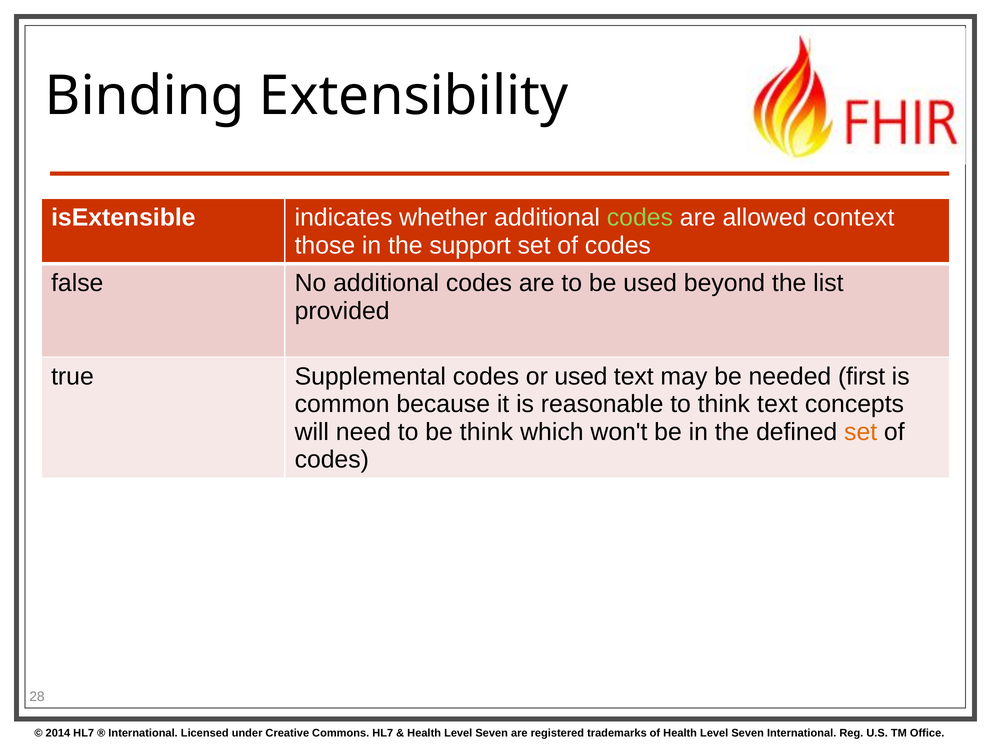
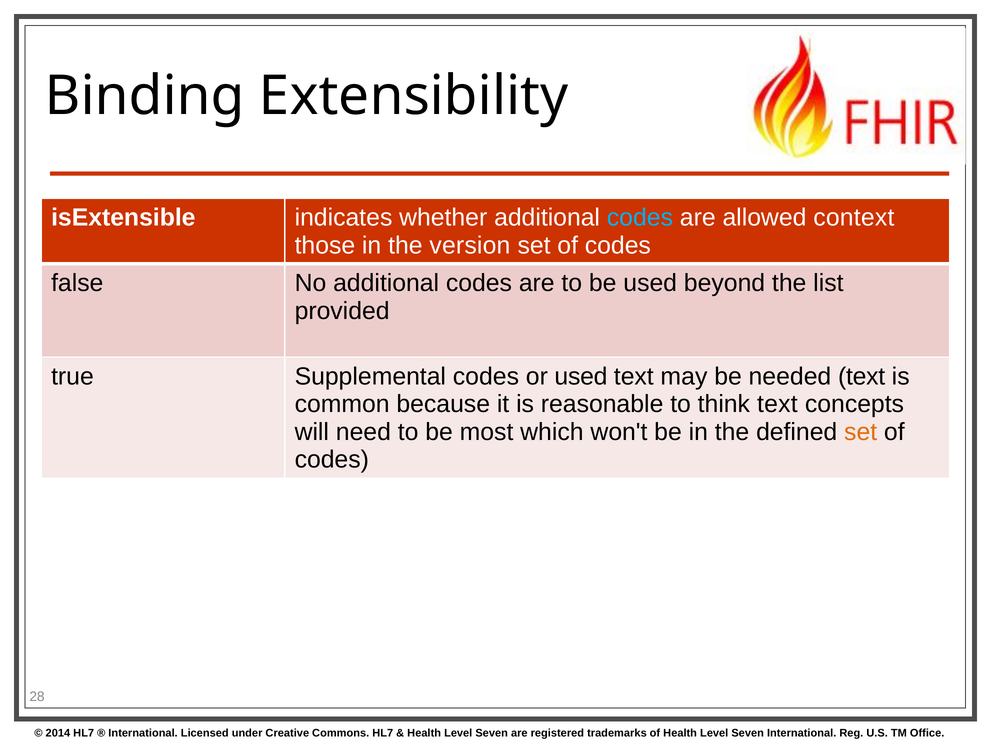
codes at (640, 217) colour: light green -> light blue
support: support -> version
needed first: first -> text
be think: think -> most
